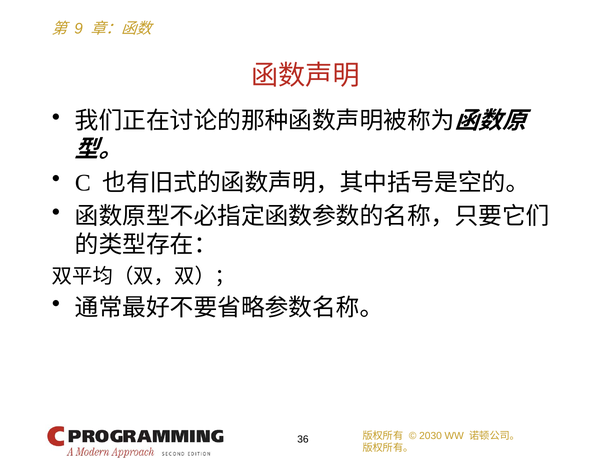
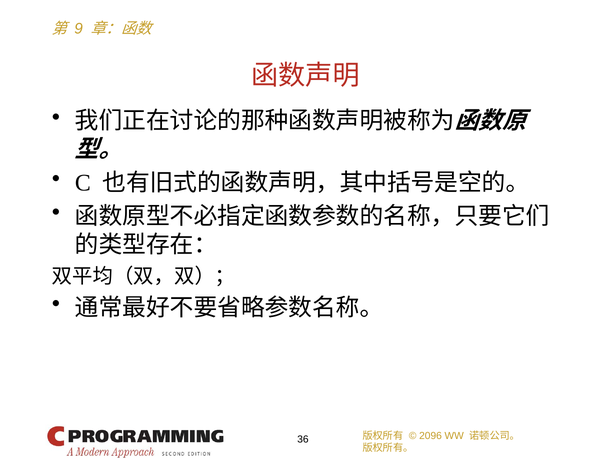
2030: 2030 -> 2096
